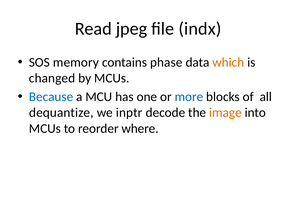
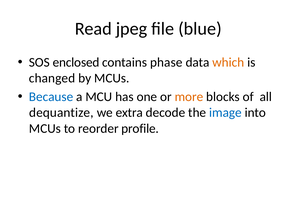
indx: indx -> blue
memory: memory -> enclosed
more colour: blue -> orange
inptr: inptr -> extra
image colour: orange -> blue
where: where -> profile
